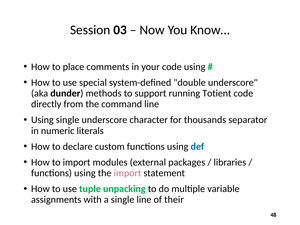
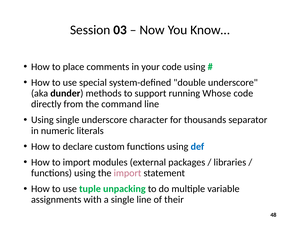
Totient: Totient -> Whose
